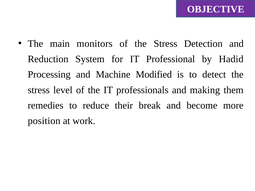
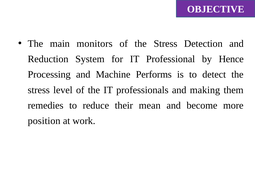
Hadid: Hadid -> Hence
Modified: Modified -> Performs
break: break -> mean
